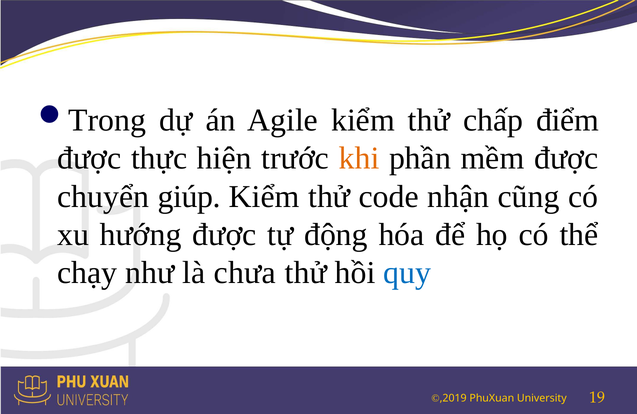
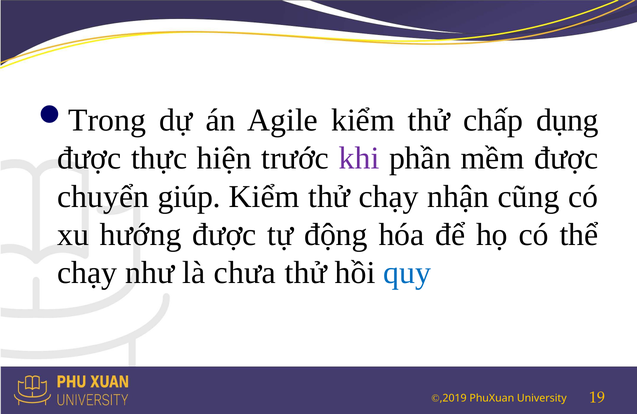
điểm: điểm -> dụng
khi colour: orange -> purple
thử code: code -> chạy
